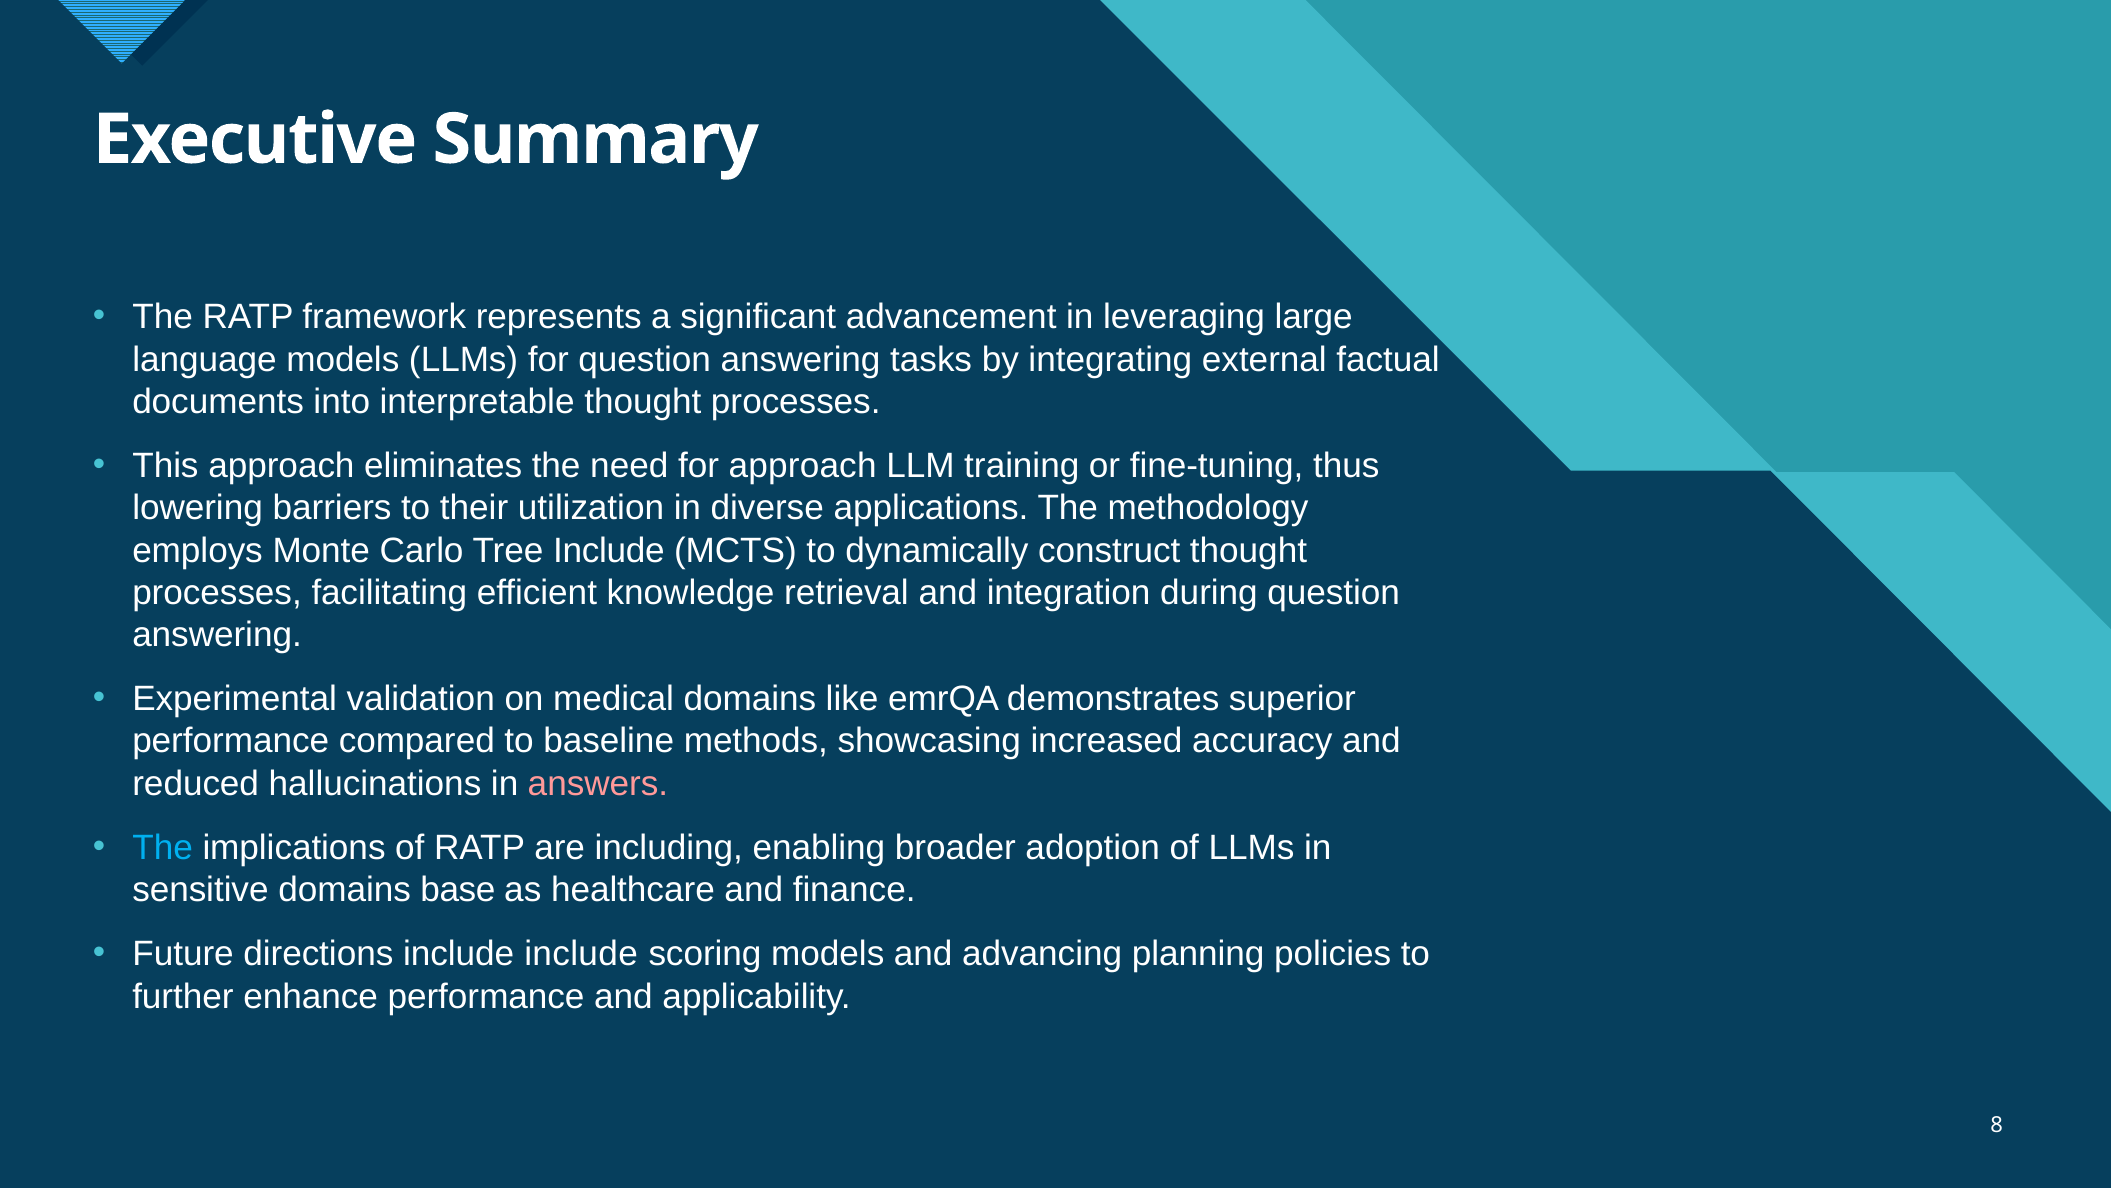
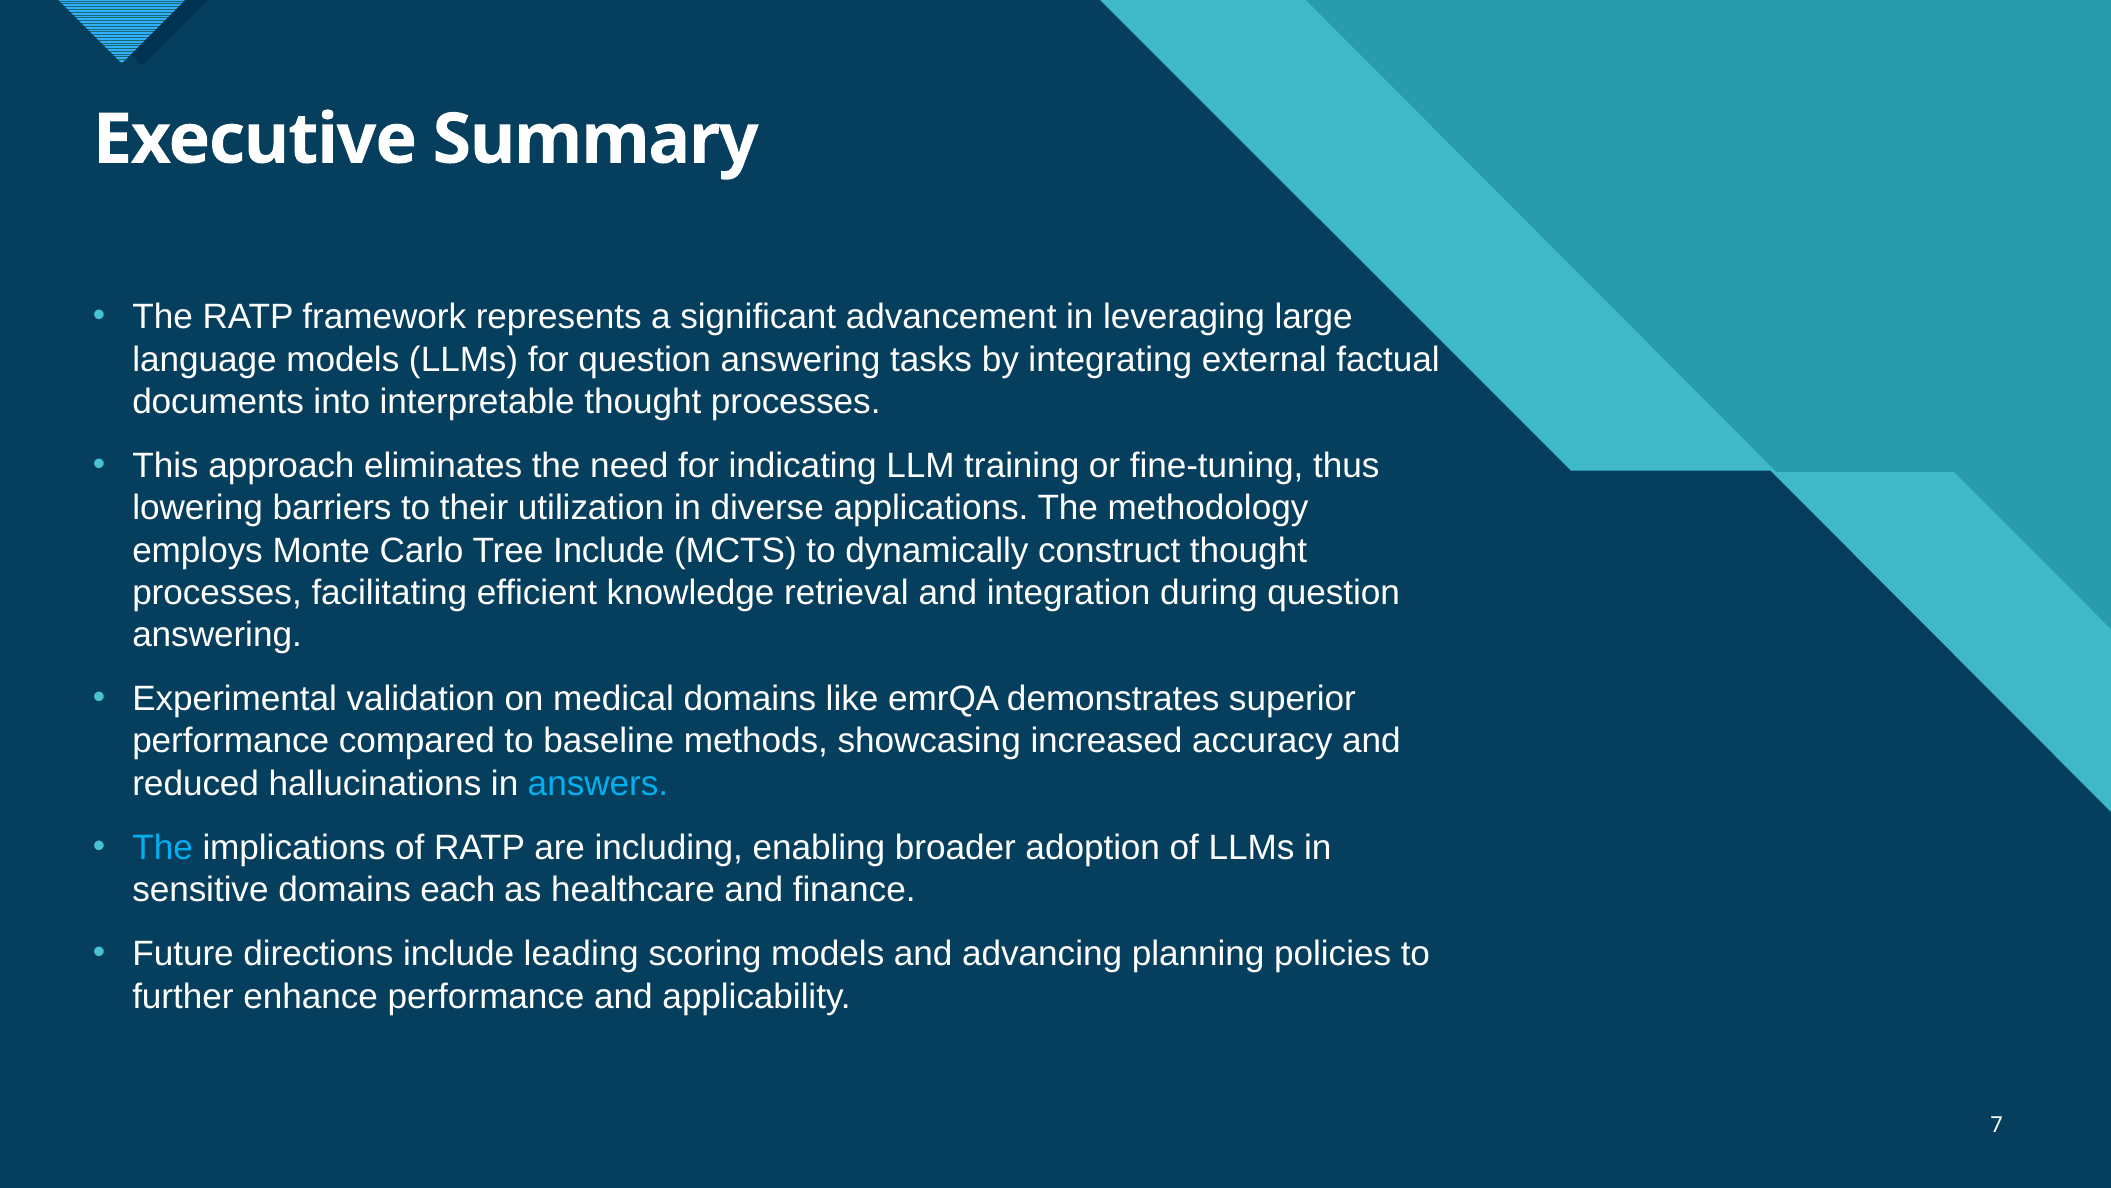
for approach: approach -> indicating
answers colour: pink -> light blue
base: base -> each
include include: include -> leading
8: 8 -> 7
